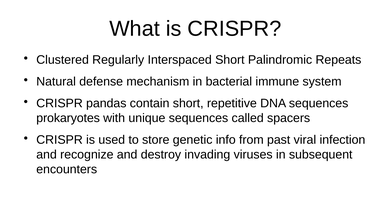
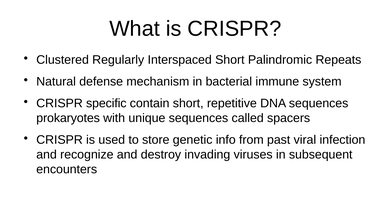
pandas: pandas -> specific
